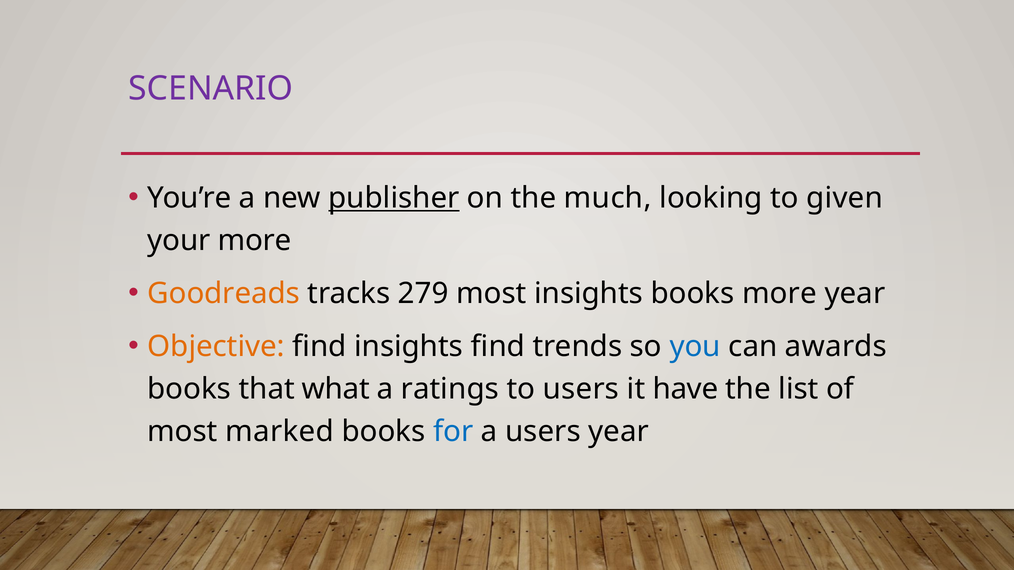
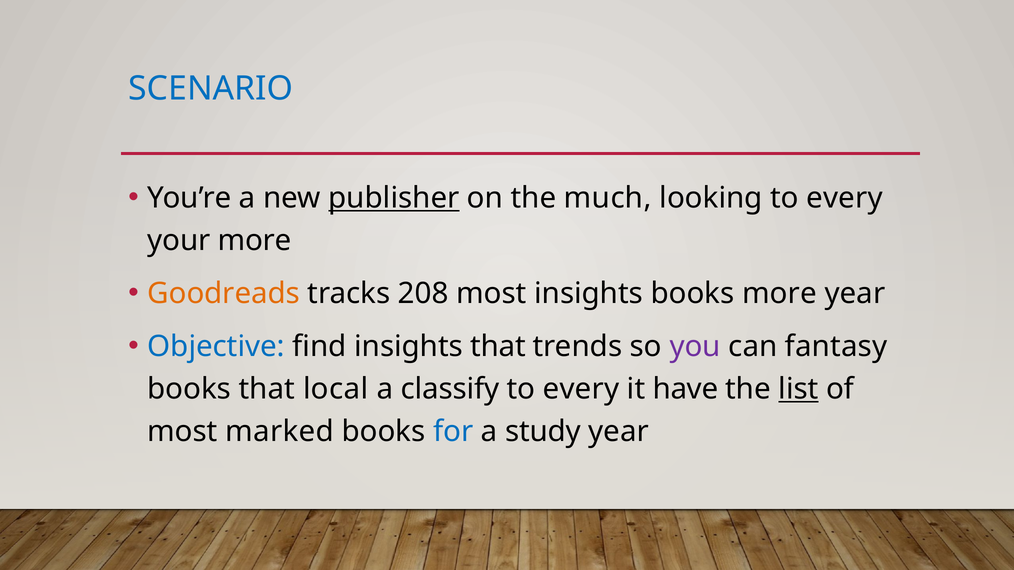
SCENARIO colour: purple -> blue
looking to given: given -> every
279: 279 -> 208
Objective colour: orange -> blue
insights find: find -> that
you colour: blue -> purple
awards: awards -> fantasy
what: what -> local
ratings: ratings -> classify
users at (581, 389): users -> every
list underline: none -> present
a users: users -> study
